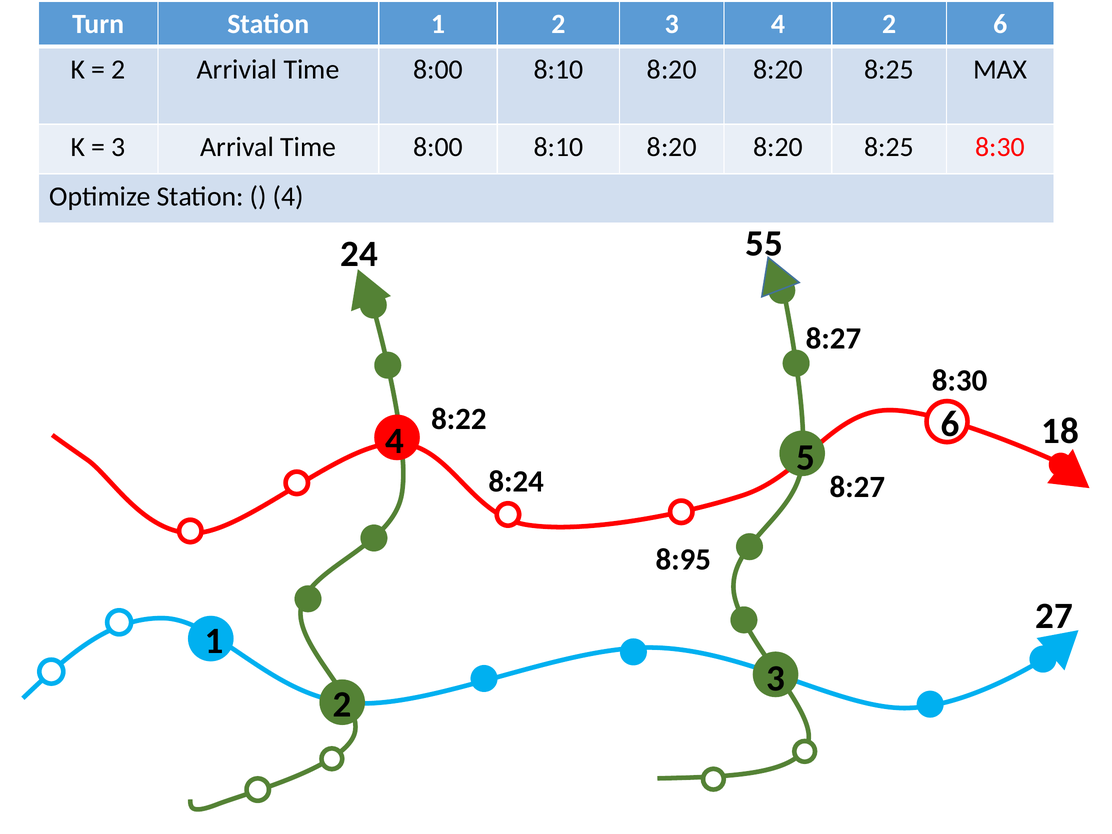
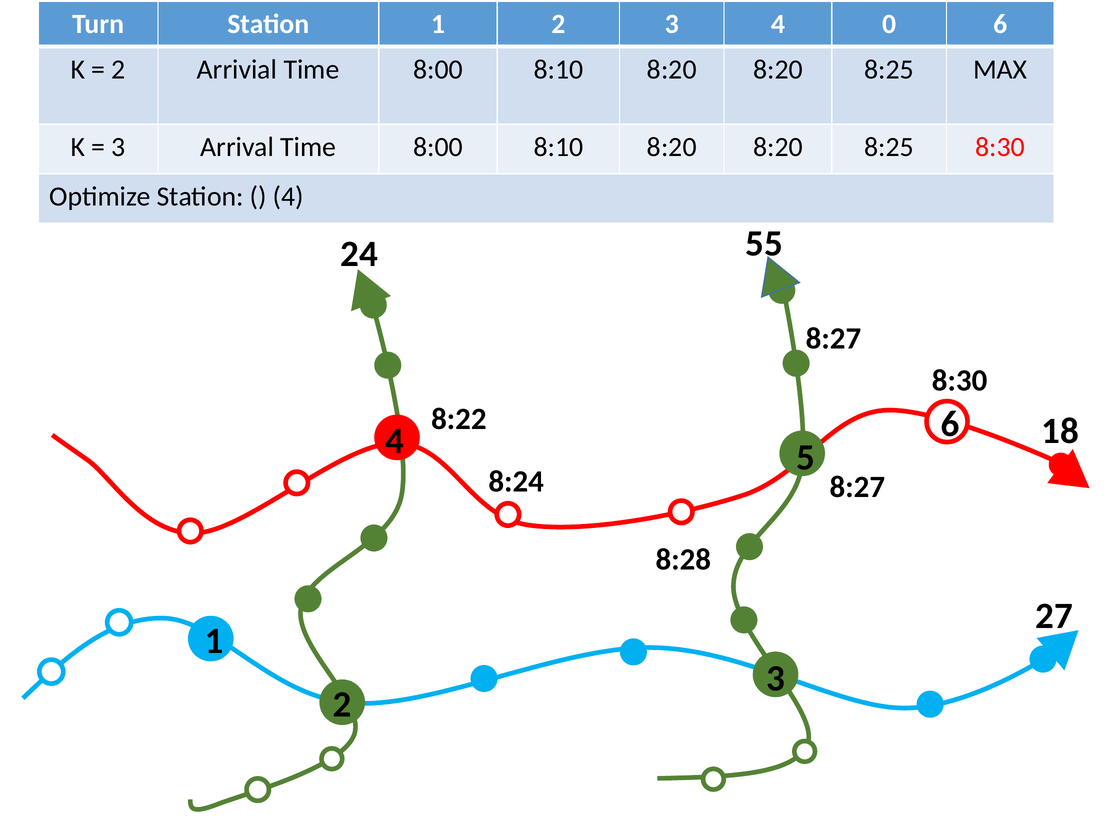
4 2: 2 -> 0
8:95: 8:95 -> 8:28
